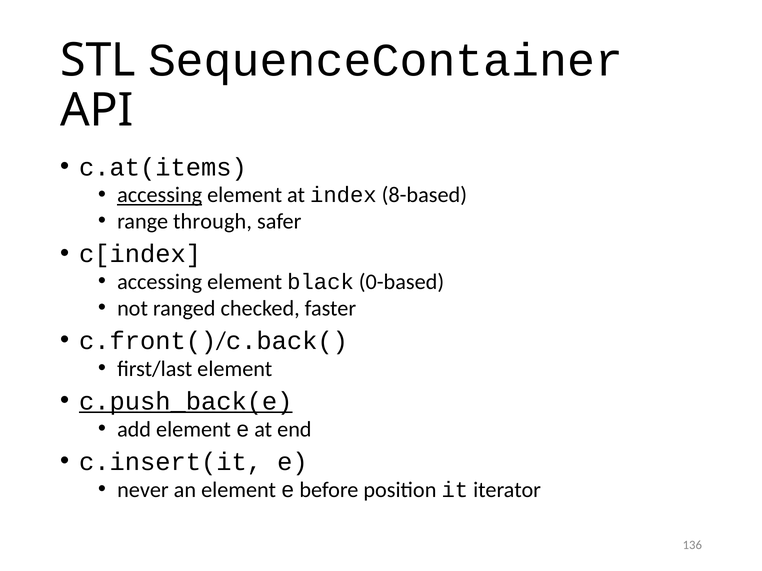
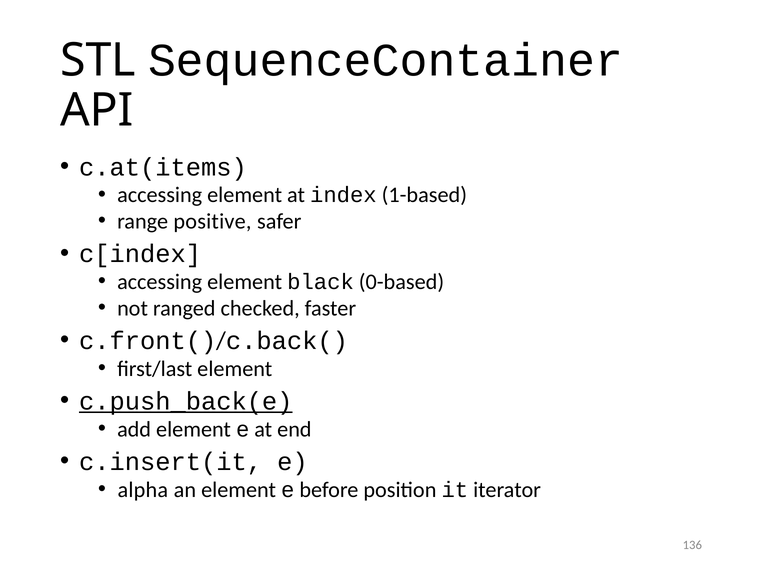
accessing at (160, 195) underline: present -> none
8-based: 8-based -> 1-based
through: through -> positive
never: never -> alpha
